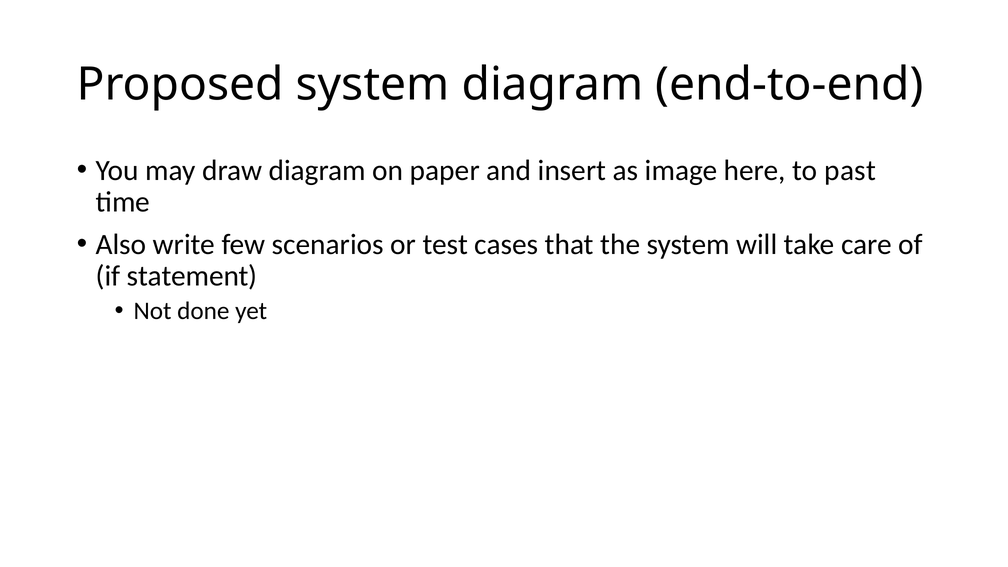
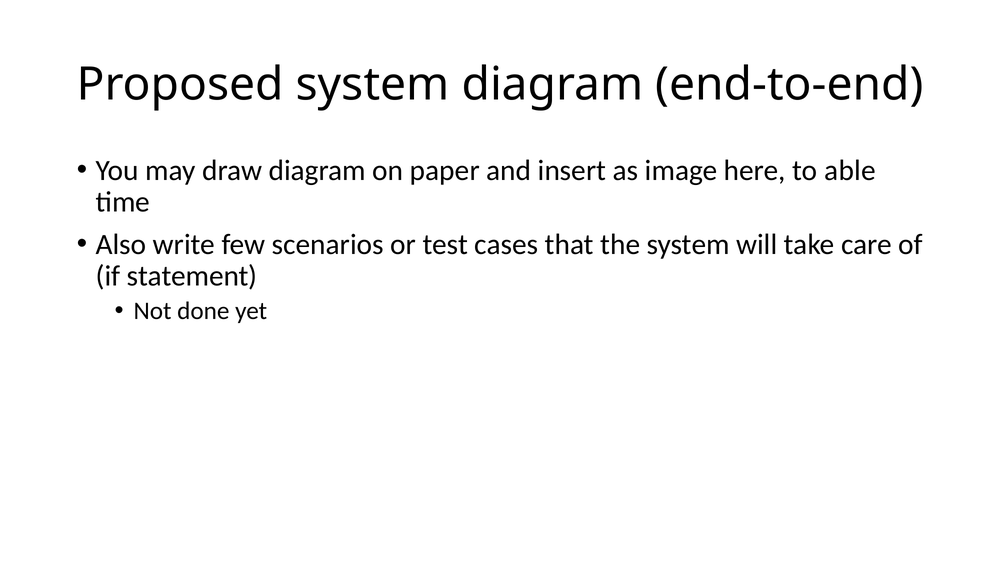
past: past -> able
